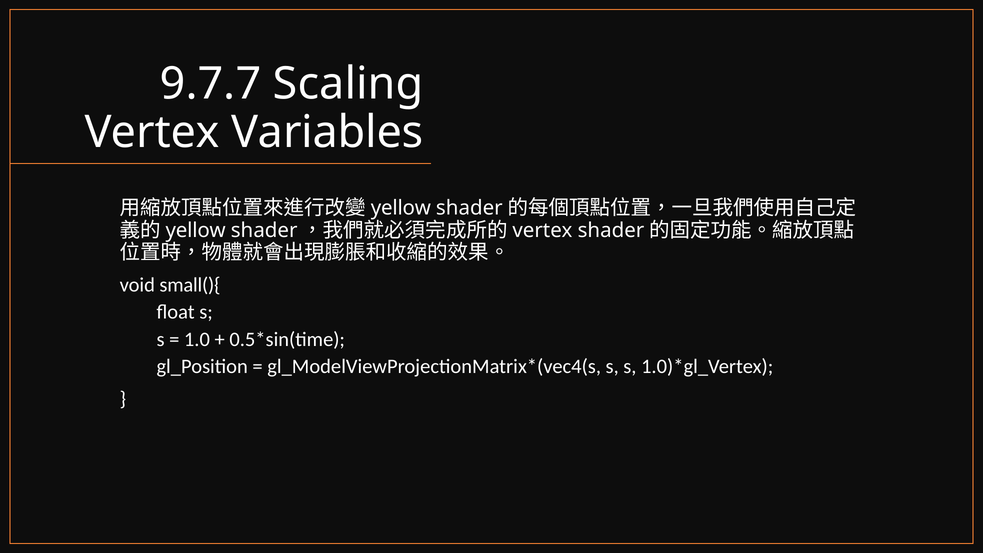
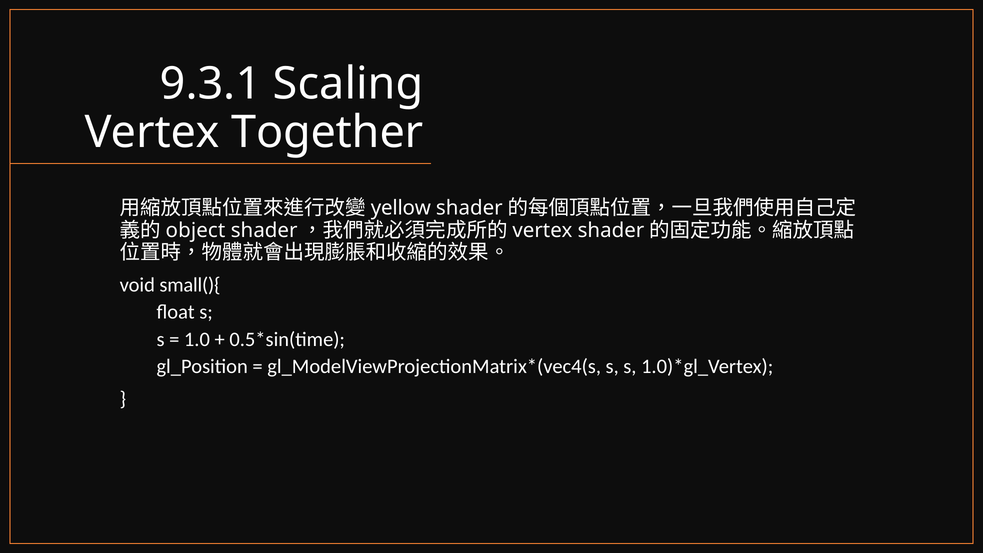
9.7.7: 9.7.7 -> 9.3.1
Variables: Variables -> Together
yellow at (196, 230): yellow -> object
